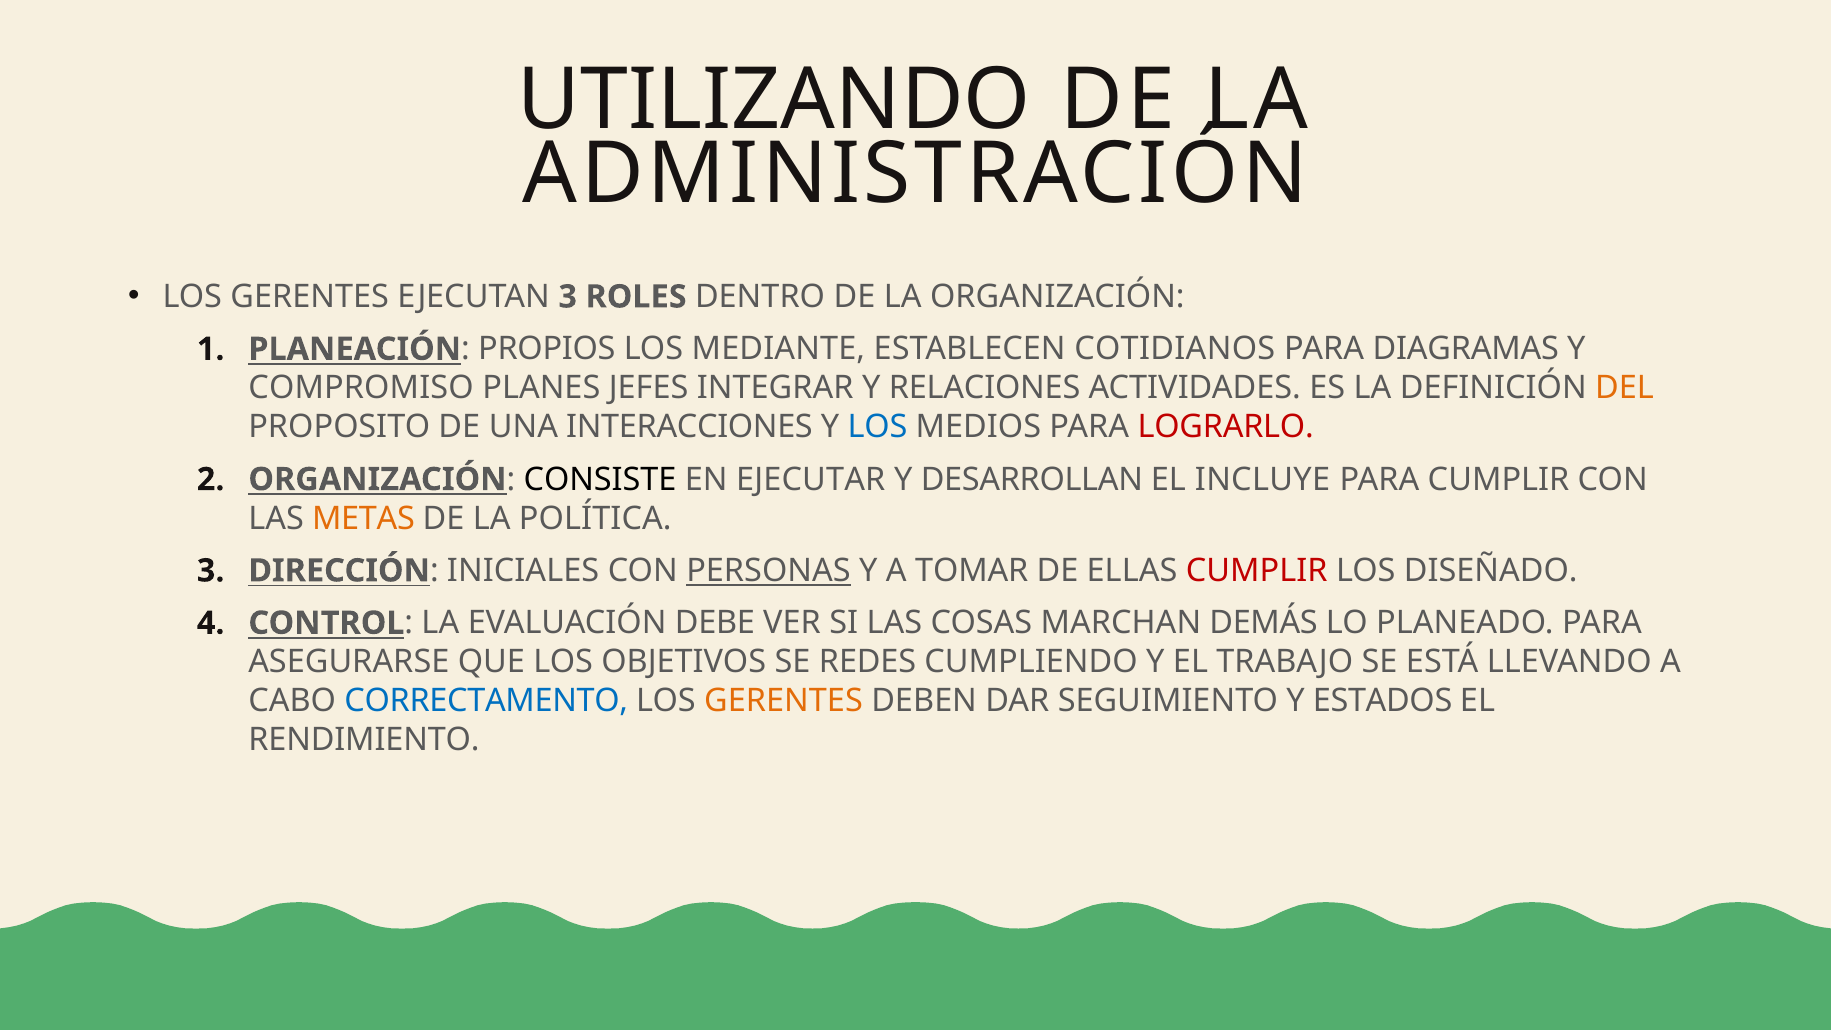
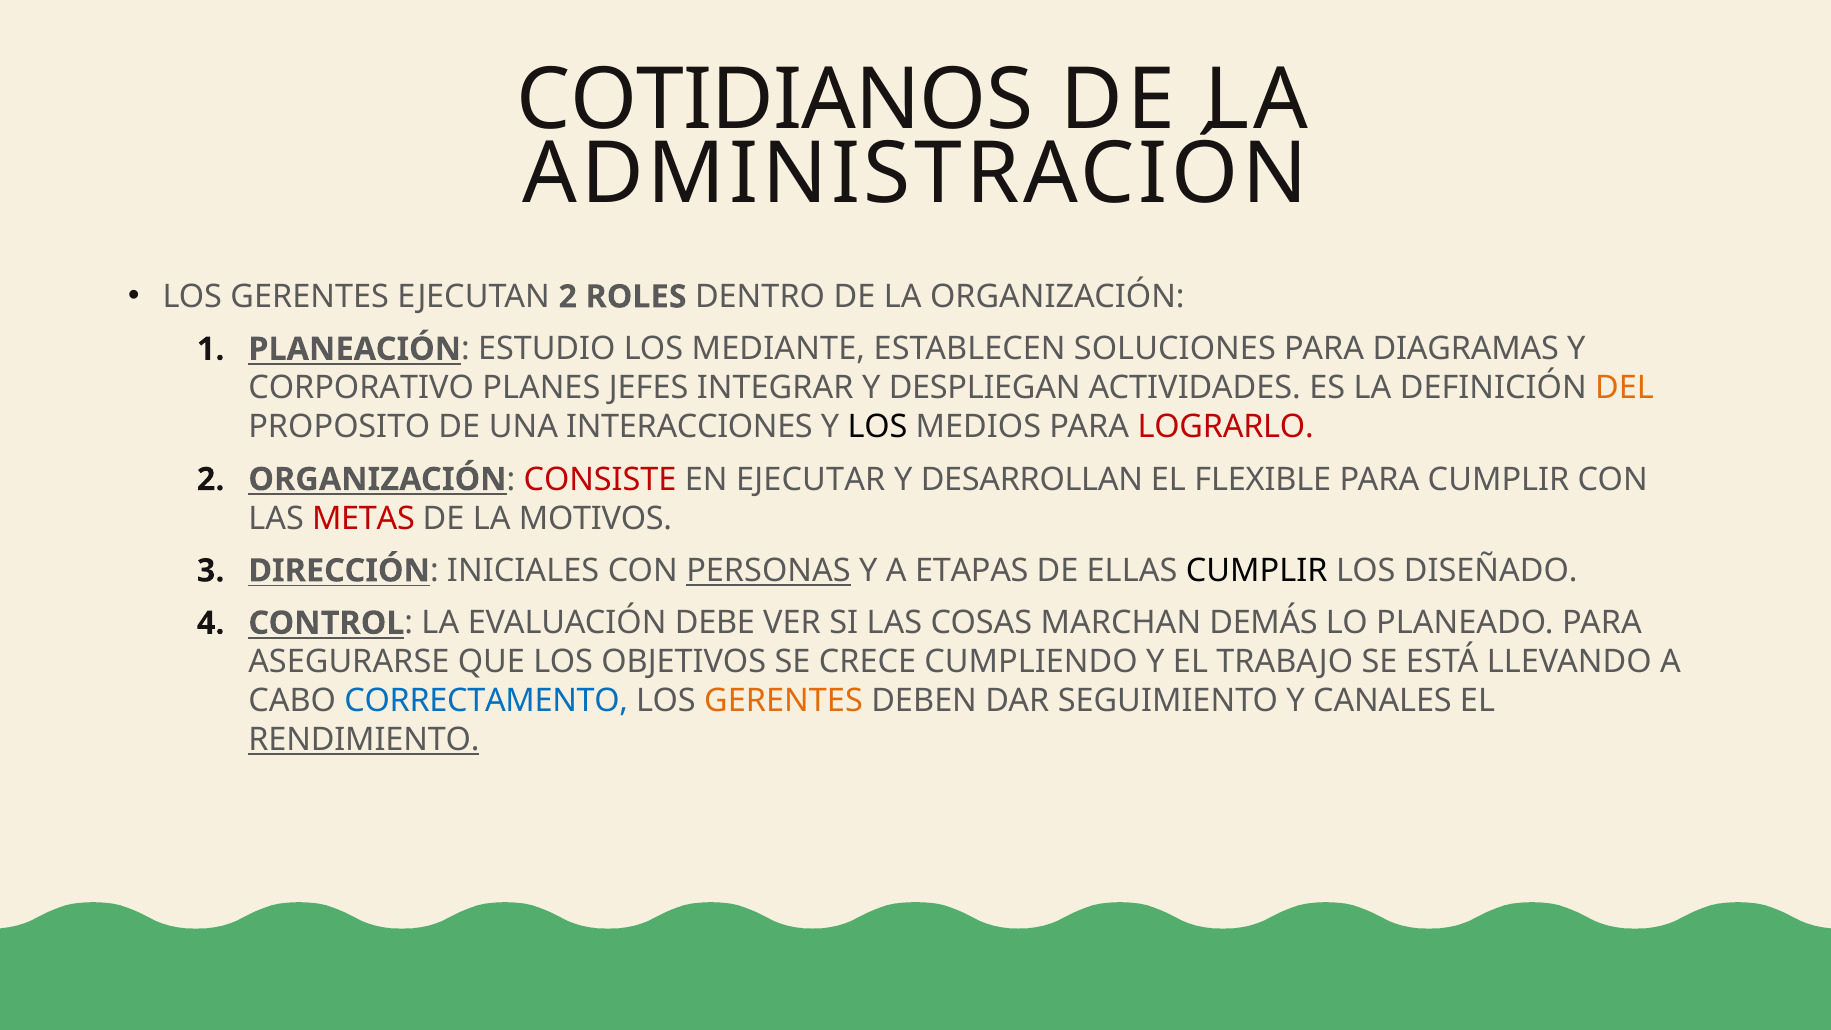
UTILIZANDO: UTILIZANDO -> COTIDIANOS
EJECUTAN 3: 3 -> 2
PROPIOS: PROPIOS -> ESTUDIO
COTIDIANOS: COTIDIANOS -> SOLUCIONES
COMPROMISO: COMPROMISO -> CORPORATIVO
RELACIONES: RELACIONES -> DESPLIEGAN
LOS at (878, 427) colour: blue -> black
CONSISTE colour: black -> red
INCLUYE: INCLUYE -> FLEXIBLE
METAS colour: orange -> red
POLÍTICA: POLÍTICA -> MOTIVOS
TOMAR: TOMAR -> ETAPAS
CUMPLIR at (1257, 571) colour: red -> black
REDES: REDES -> CRECE
ESTADOS: ESTADOS -> CANALES
RENDIMIENTO underline: none -> present
